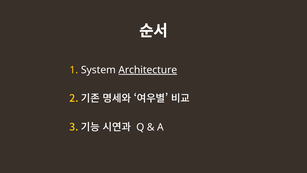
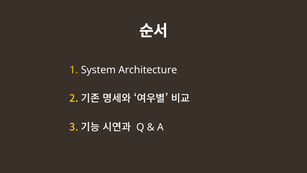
Architecture underline: present -> none
